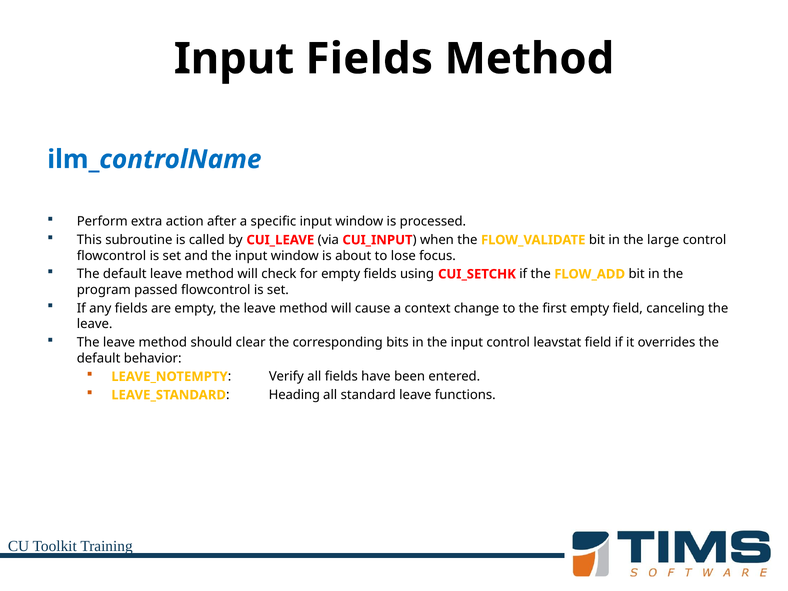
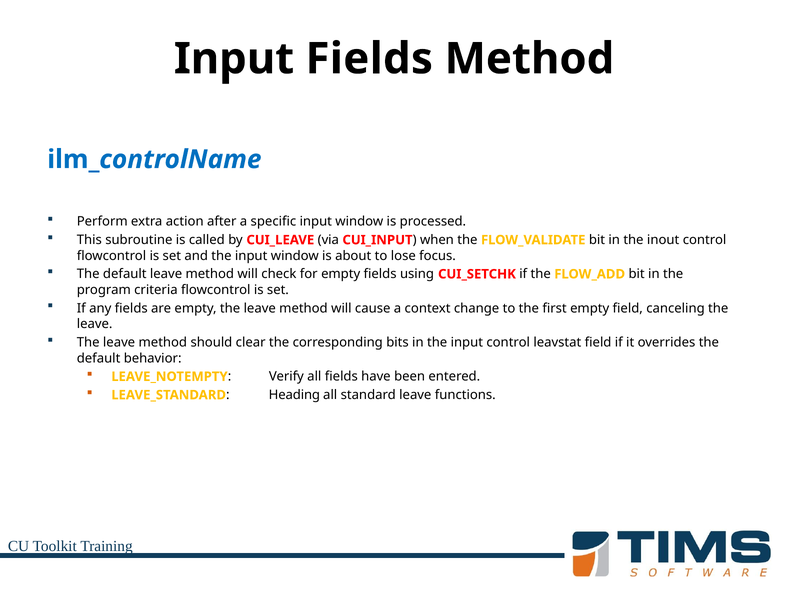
large: large -> inout
passed: passed -> criteria
